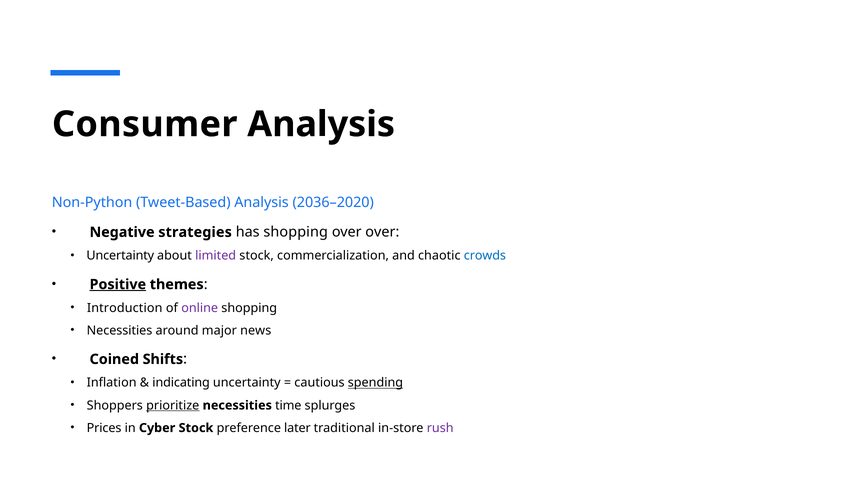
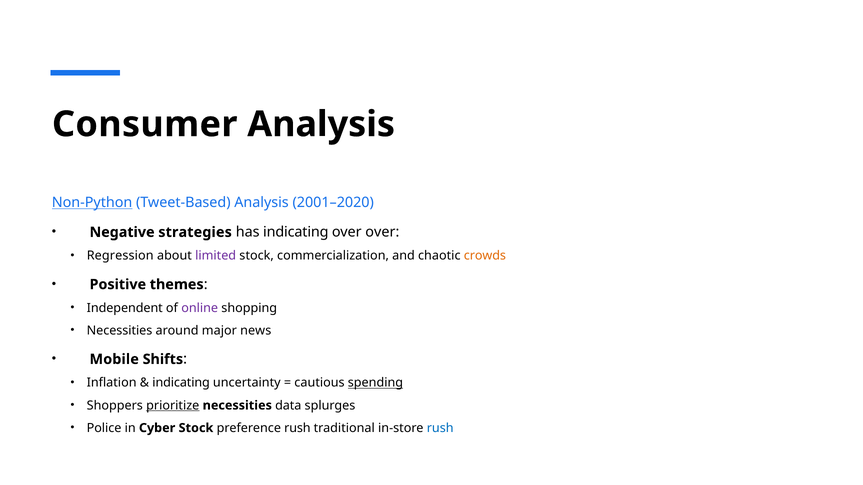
Non-Python underline: none -> present
2036–2020: 2036–2020 -> 2001–2020
has shopping: shopping -> indicating
Uncertainty at (120, 256): Uncertainty -> Regression
crowds colour: blue -> orange
Positive underline: present -> none
Introduction: Introduction -> Independent
Coined: Coined -> Mobile
time: time -> data
Prices: Prices -> Police
preference later: later -> rush
rush at (440, 428) colour: purple -> blue
